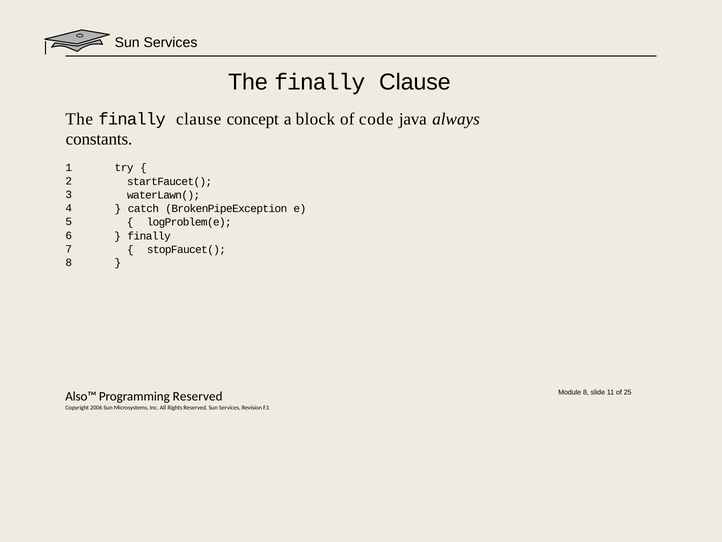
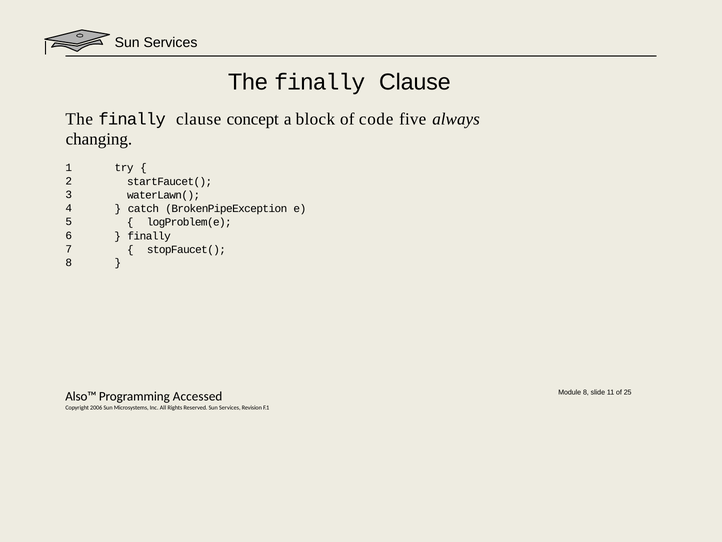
java: java -> five
constants: constants -> changing
Programming Reserved: Reserved -> Accessed
